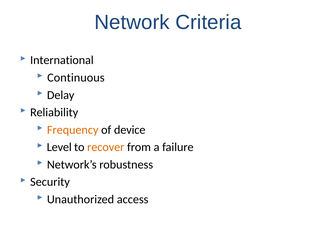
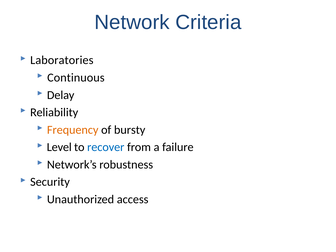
International: International -> Laboratories
device: device -> bursty
recover colour: orange -> blue
